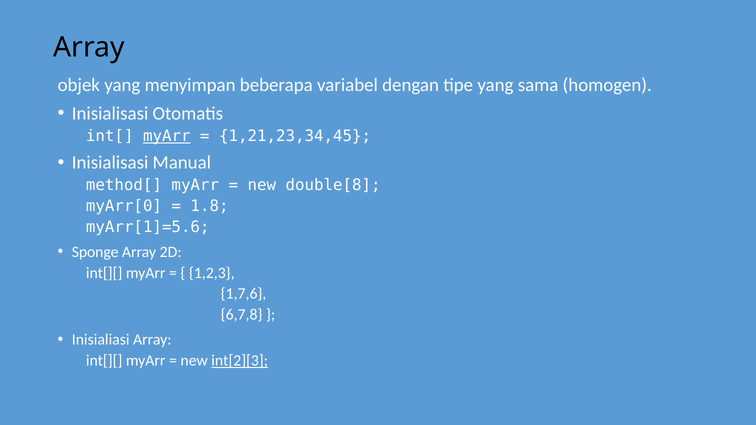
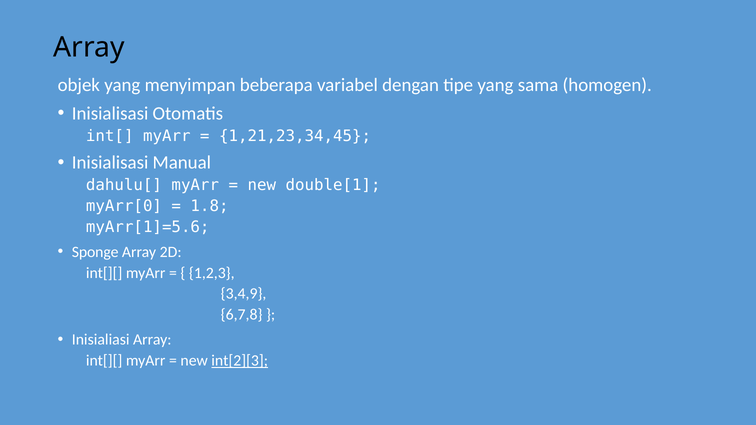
myArr at (167, 136) underline: present -> none
method[: method[ -> dahulu[
double[8: double[8 -> double[1
1,7,6: 1,7,6 -> 3,4,9
